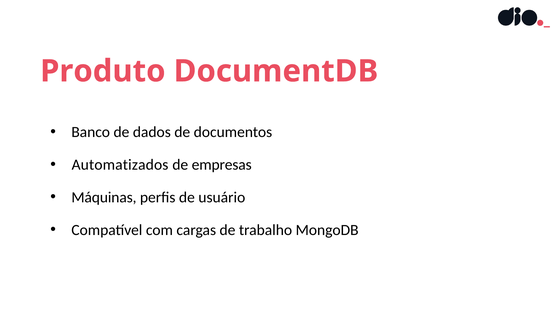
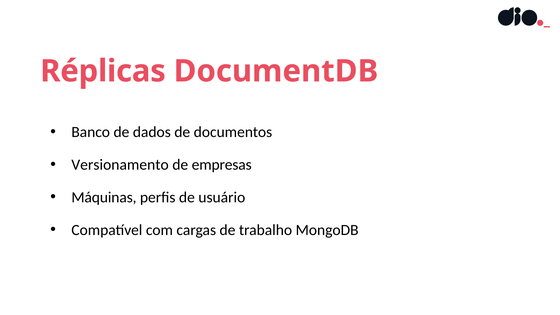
Produto: Produto -> Réplicas
Automatizados: Automatizados -> Versionamento
